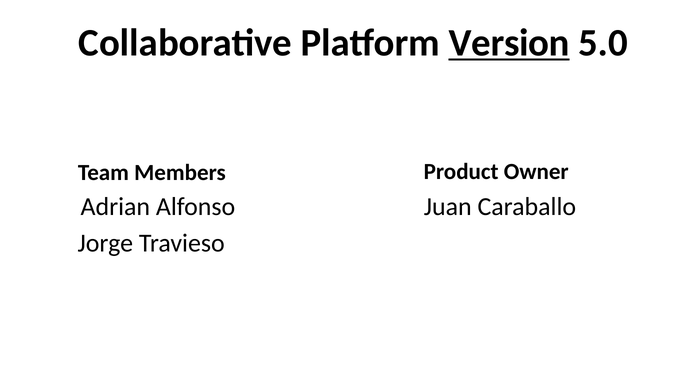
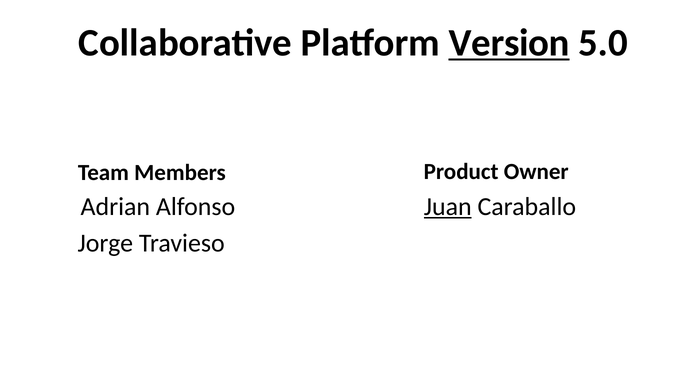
Juan underline: none -> present
